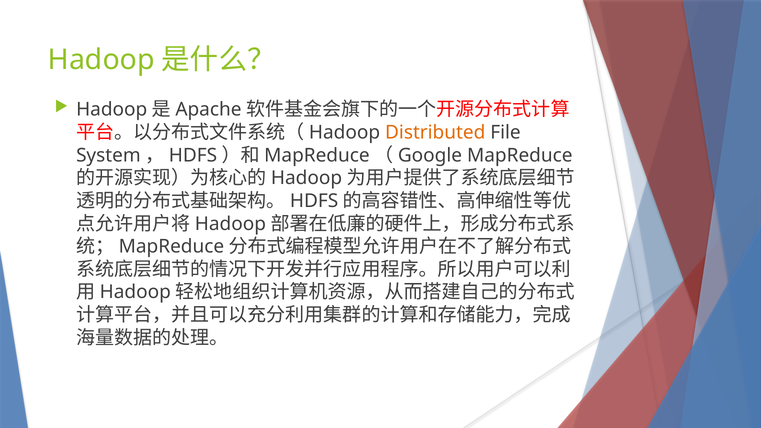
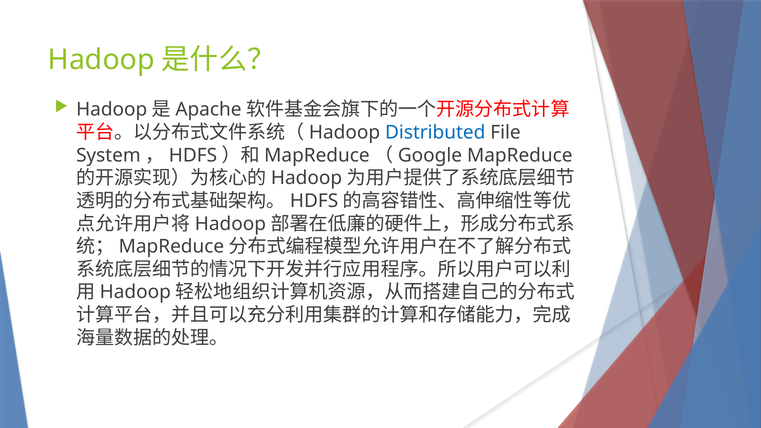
Distributed colour: orange -> blue
